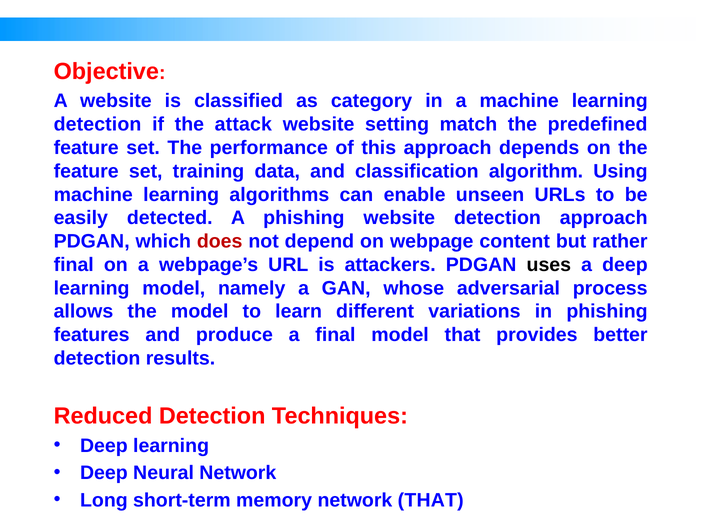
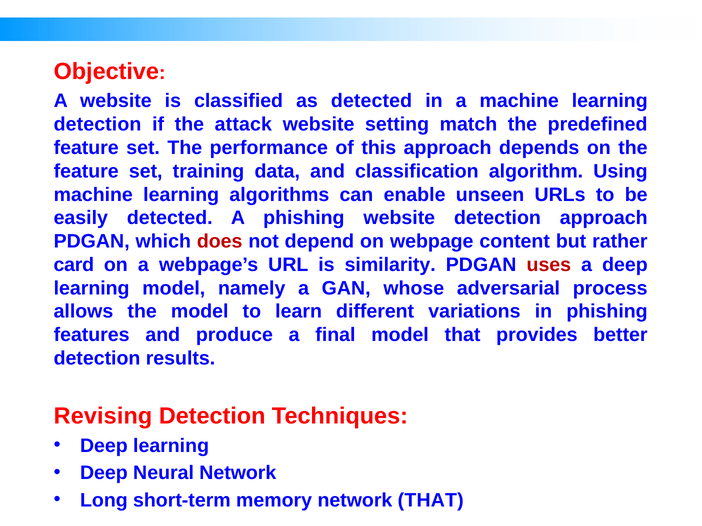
as category: category -> detected
final at (74, 265): final -> card
attackers: attackers -> similarity
uses colour: black -> red
Reduced: Reduced -> Revising
